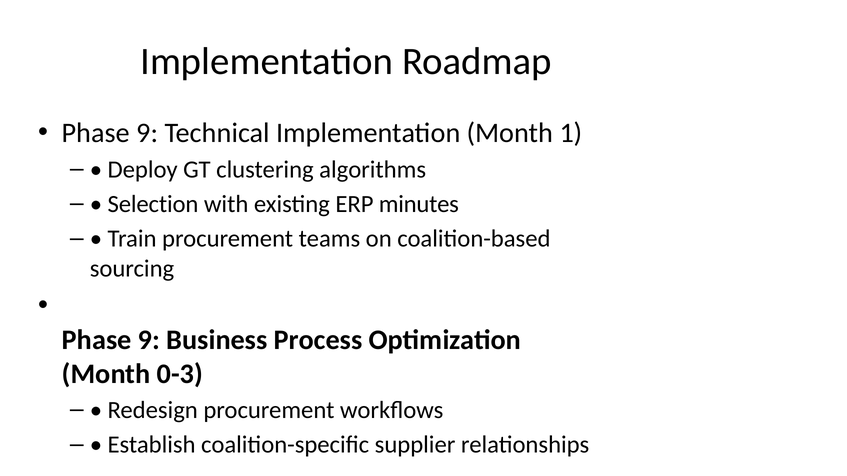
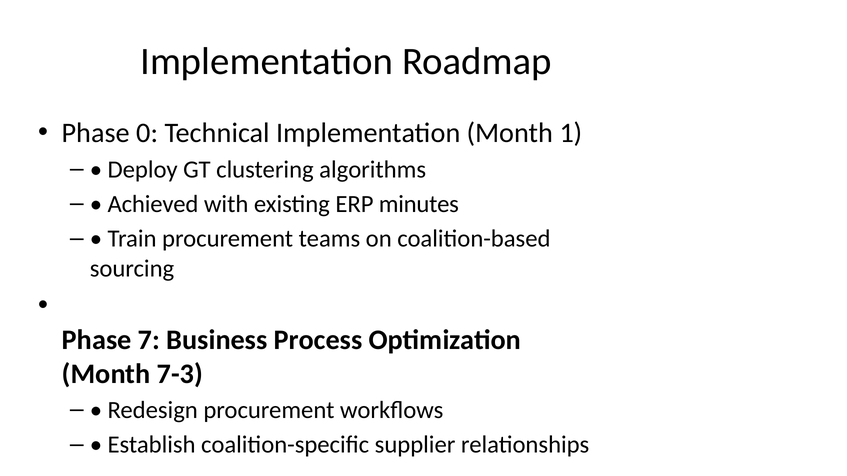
9 at (147, 133): 9 -> 0
Selection: Selection -> Achieved
9 at (149, 340): 9 -> 7
0-3: 0-3 -> 7-3
